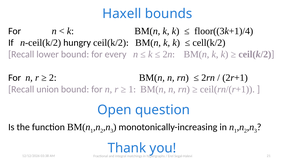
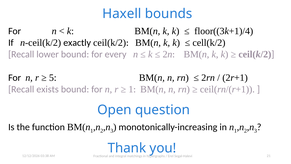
hungry: hungry -> exactly
2 at (53, 78): 2 -> 5
union: union -> exists
